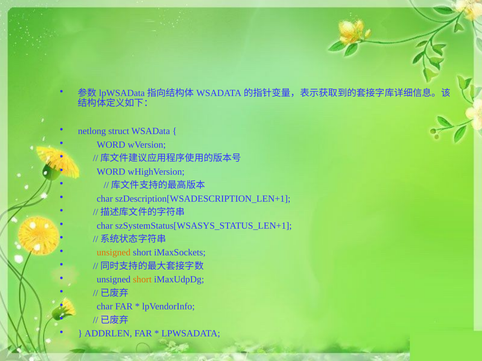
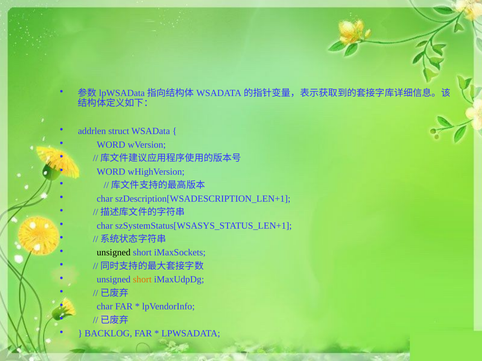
netlong: netlong -> addrlen
unsigned at (114, 253) colour: orange -> black
ADDRLEN: ADDRLEN -> BACKLOG
